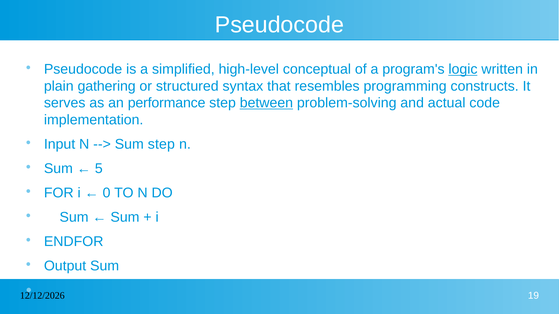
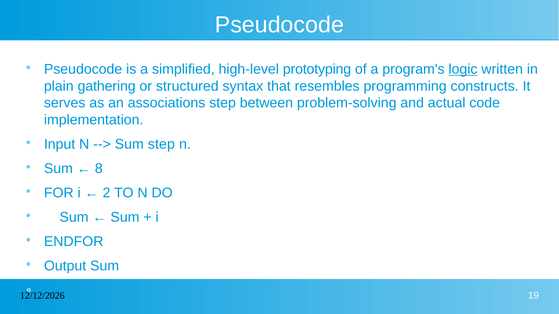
conceptual: conceptual -> prototyping
performance: performance -> associations
between underline: present -> none
5: 5 -> 8
0: 0 -> 2
